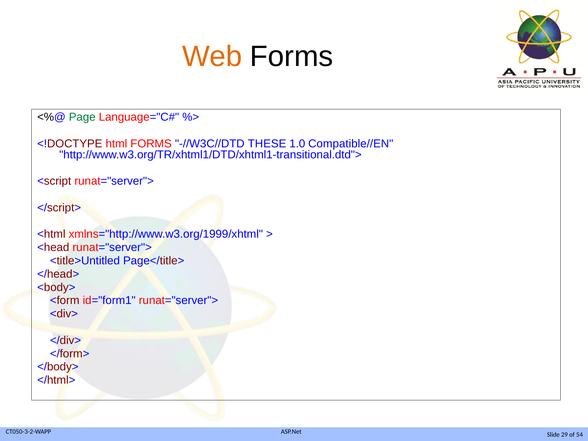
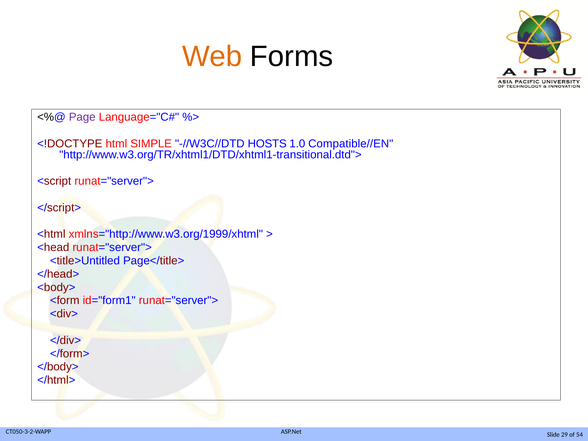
Page colour: green -> purple
html FORMS: FORMS -> SIMPLE
THESE: THESE -> HOSTS
